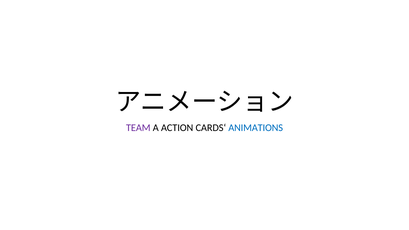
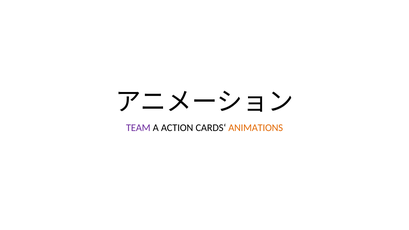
ANIMATIONS colour: blue -> orange
